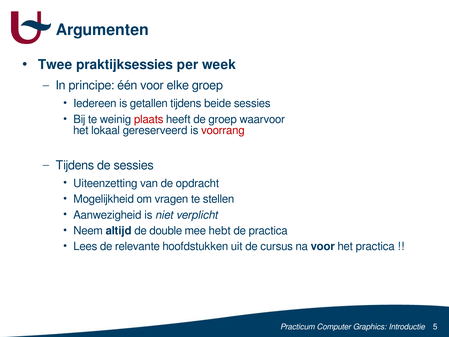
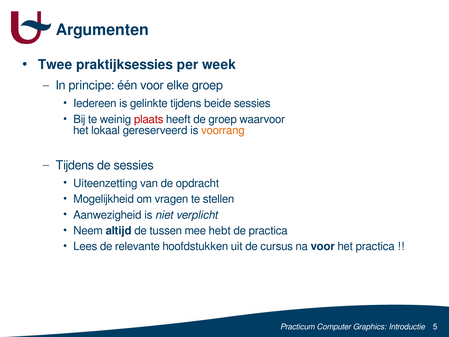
getallen: getallen -> gelinkte
voorrang colour: red -> orange
double: double -> tussen
